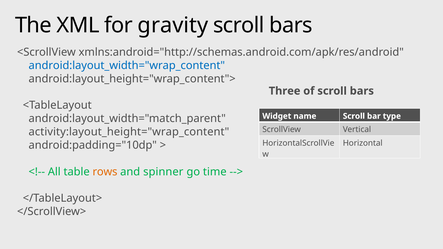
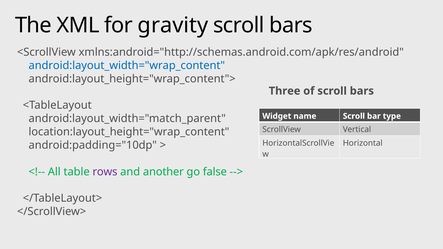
activity:layout_height="wrap_content: activity:layout_height="wrap_content -> location:layout_height="wrap_content
rows colour: orange -> purple
spinner: spinner -> another
time: time -> false
